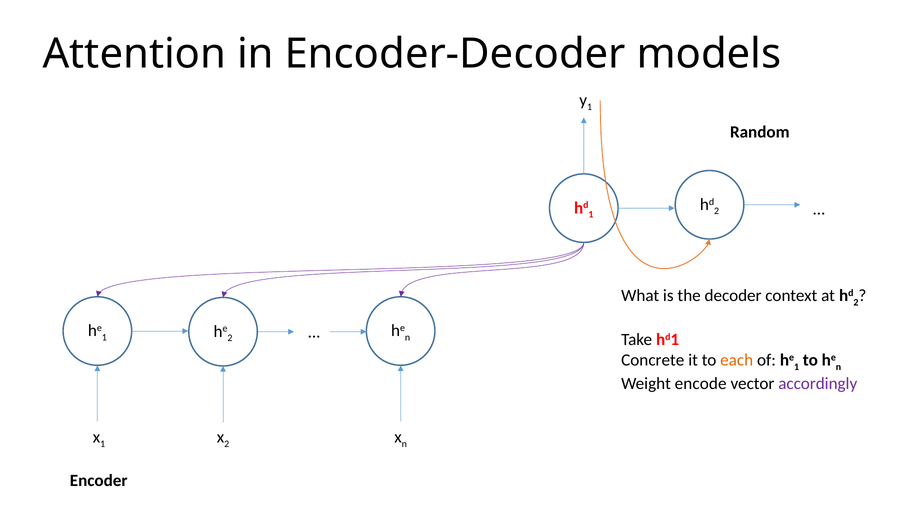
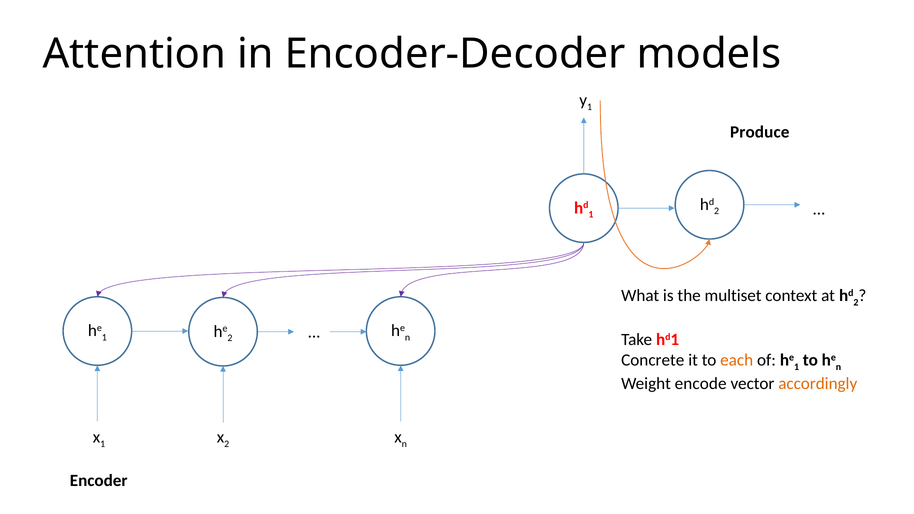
Random: Random -> Produce
decoder: decoder -> multiset
accordingly colour: purple -> orange
